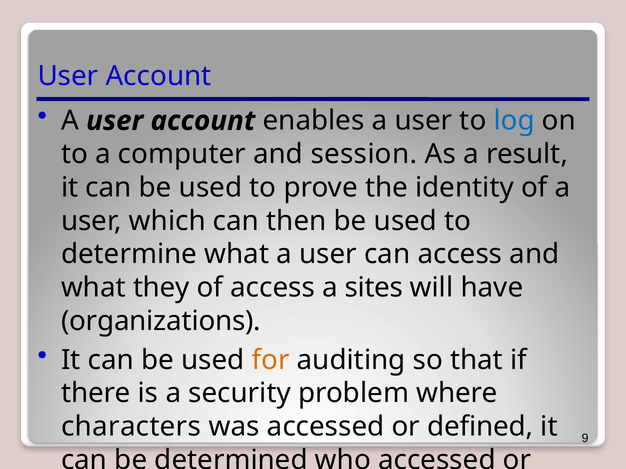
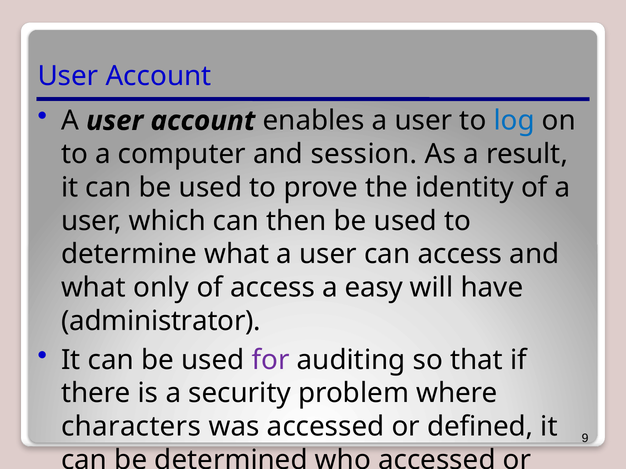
they: they -> only
sites: sites -> easy
organizations: organizations -> administrator
for colour: orange -> purple
